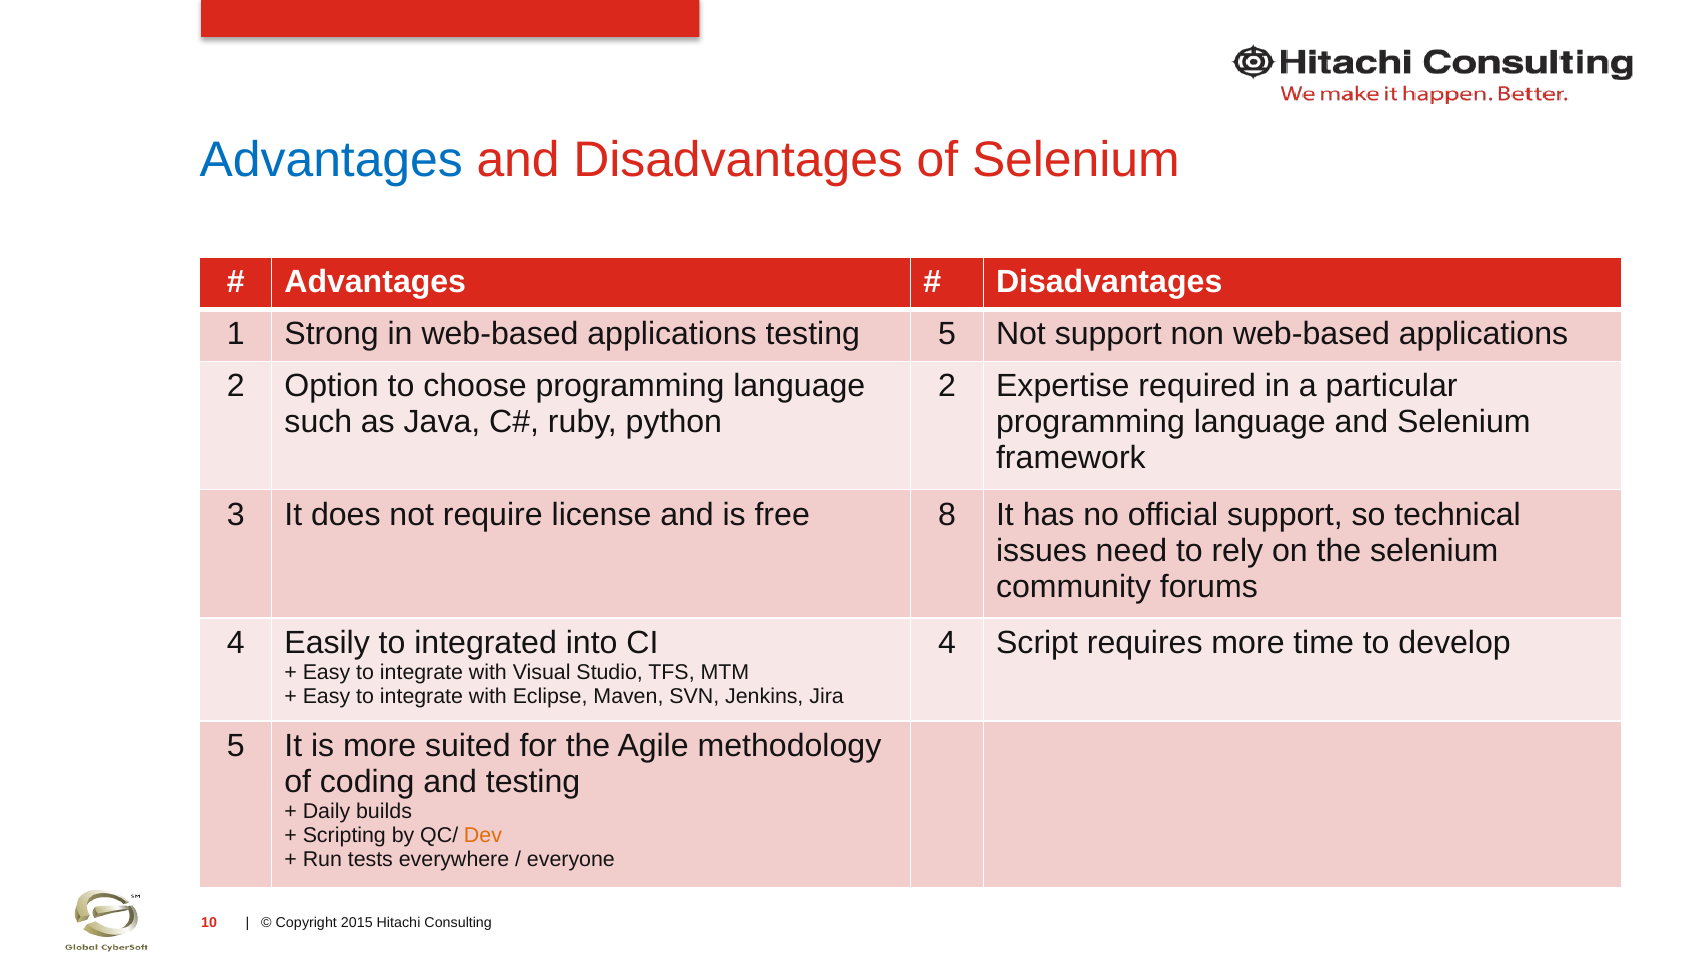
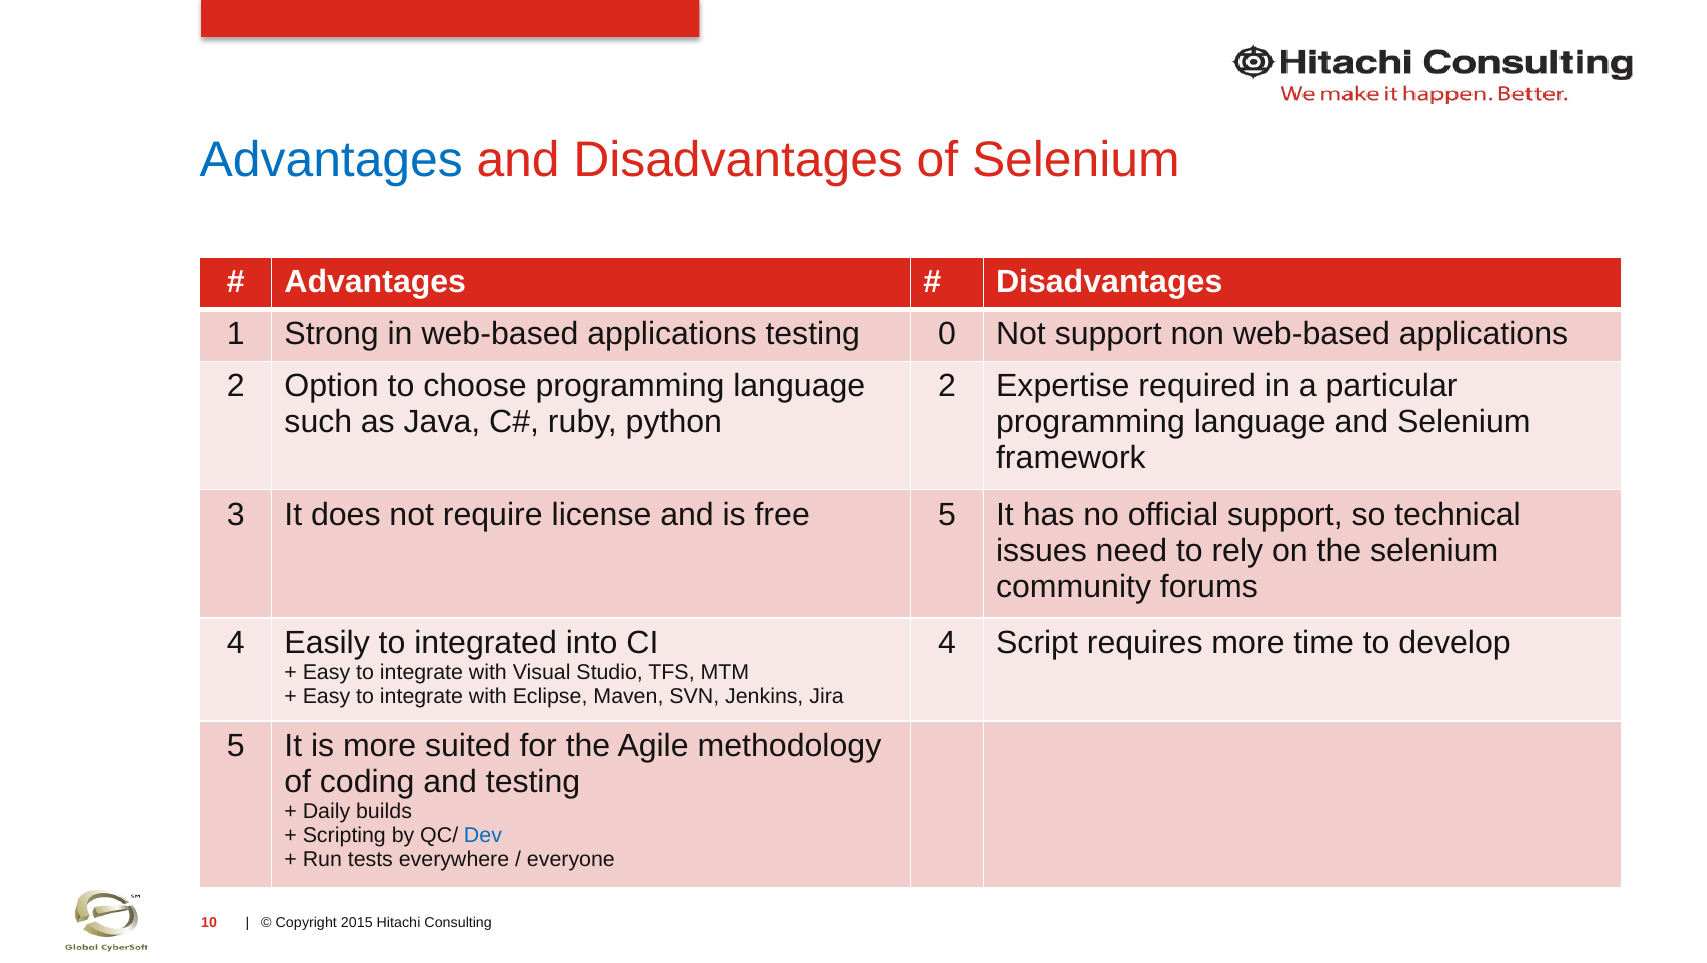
testing 5: 5 -> 0
free 8: 8 -> 5
Dev colour: orange -> blue
